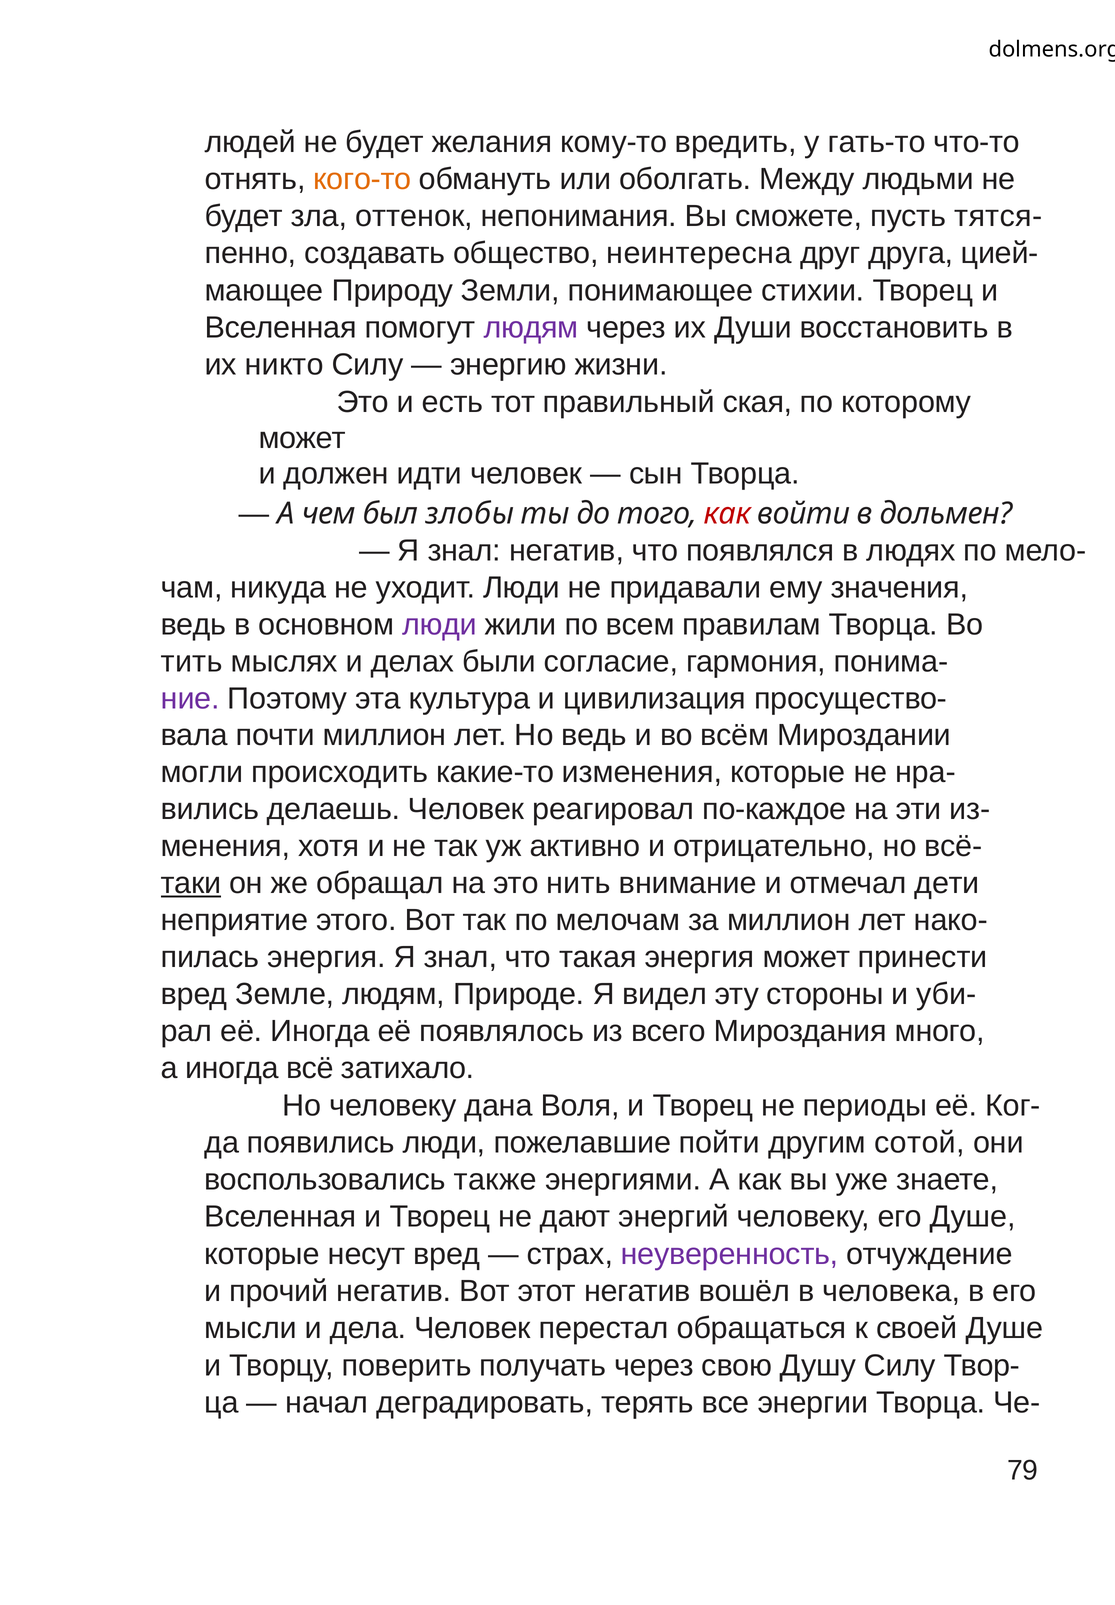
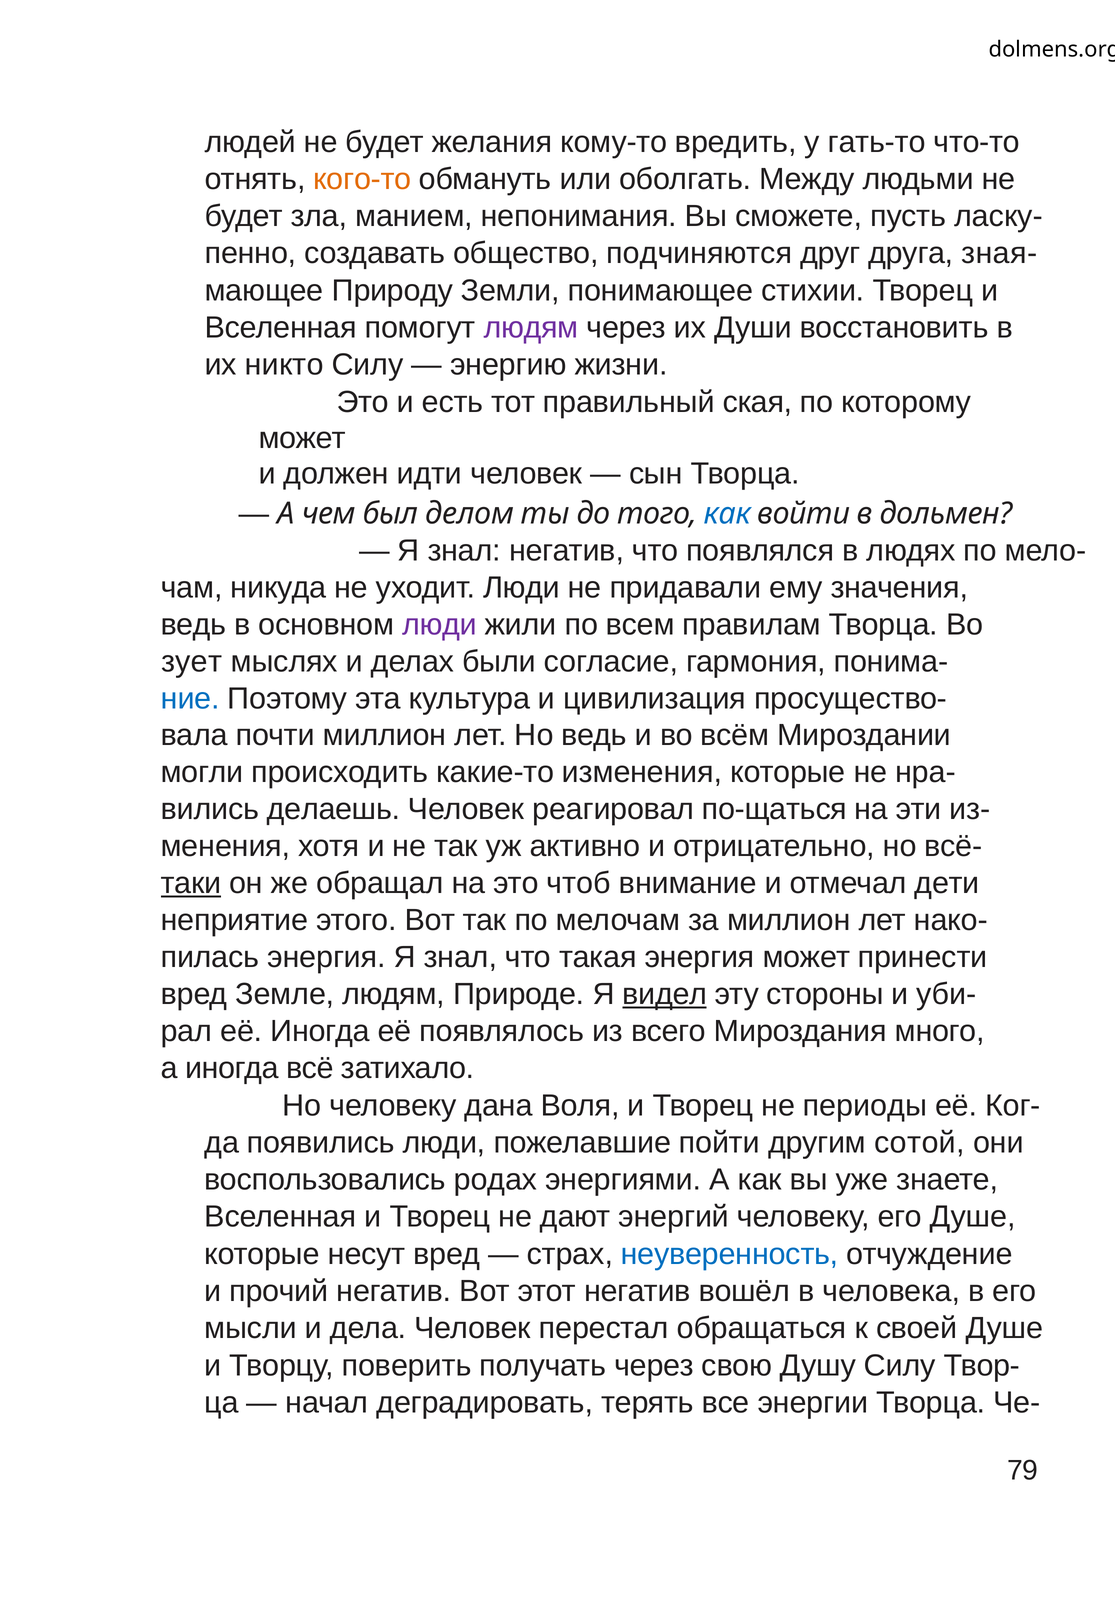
оттенок: оттенок -> манием
тятся-: тятся- -> ласку-
неинтересна: неинтересна -> подчиняются
цией-: цией- -> зная-
злобы: злобы -> делом
как at (727, 513) colour: red -> blue
тить: тить -> зует
ние colour: purple -> blue
по-каждое: по-каждое -> по-щаться
нить: нить -> чтоб
видел underline: none -> present
также: также -> родах
неуверенность colour: purple -> blue
